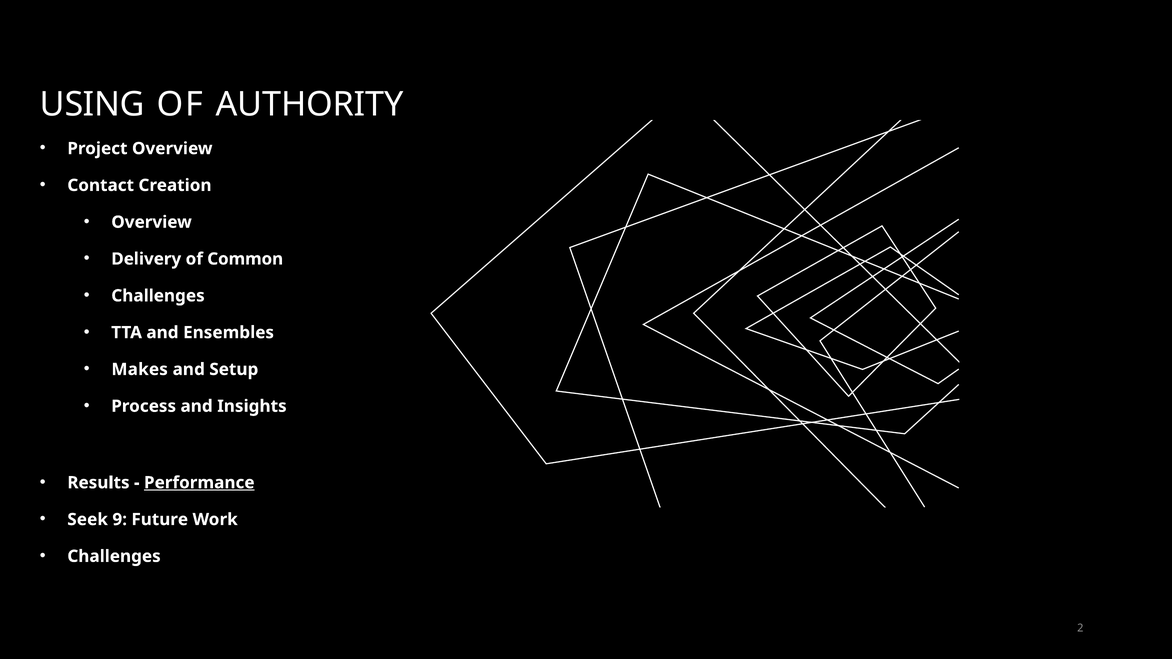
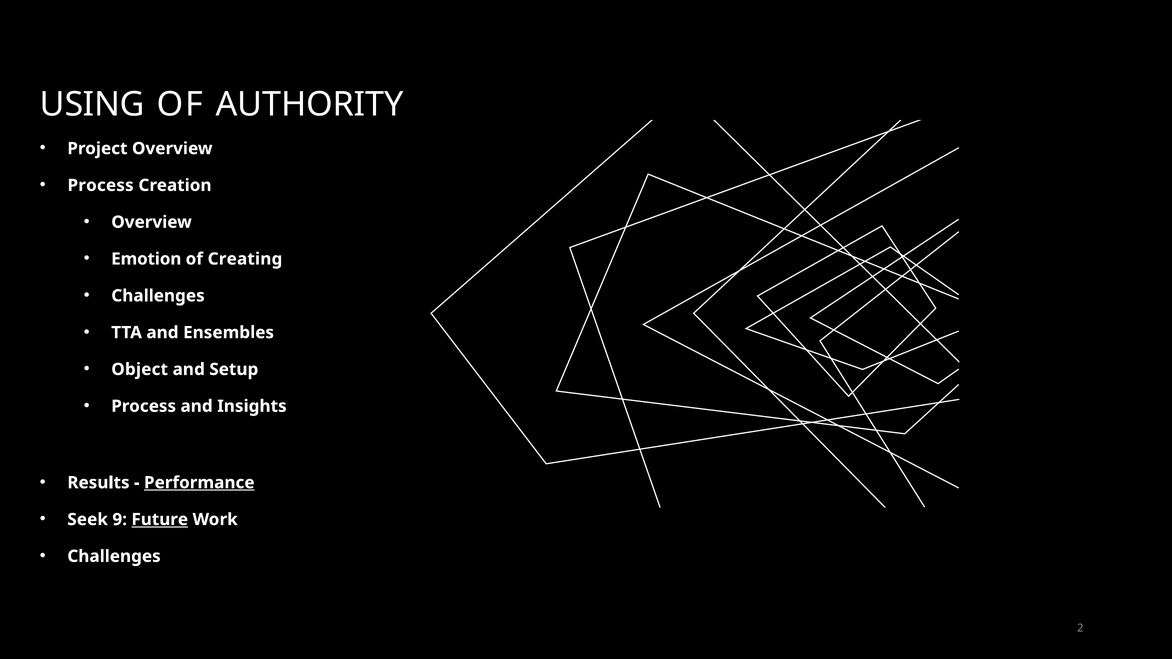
Contact at (101, 185): Contact -> Process
Delivery: Delivery -> Emotion
Common: Common -> Creating
Makes: Makes -> Object
Future underline: none -> present
